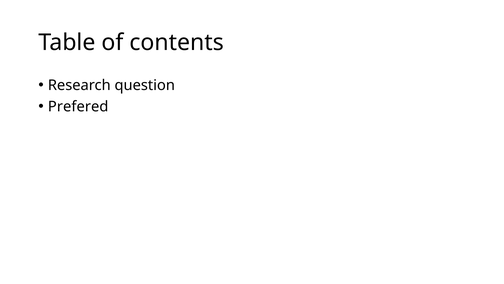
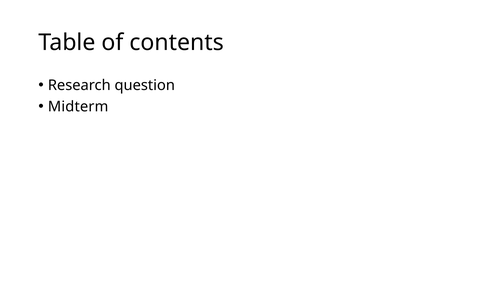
Prefered: Prefered -> Midterm
